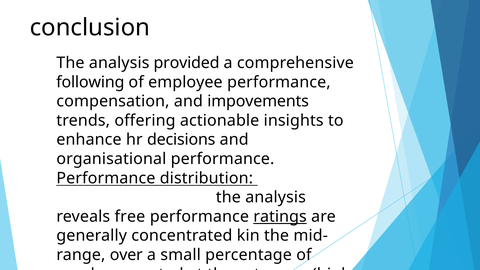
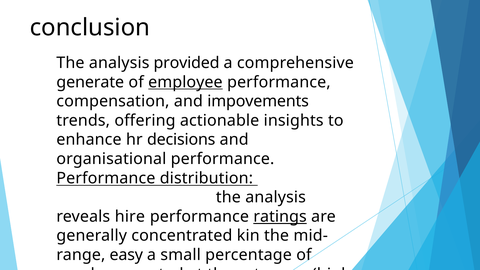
following: following -> generate
employee underline: none -> present
free: free -> hire
over: over -> easy
